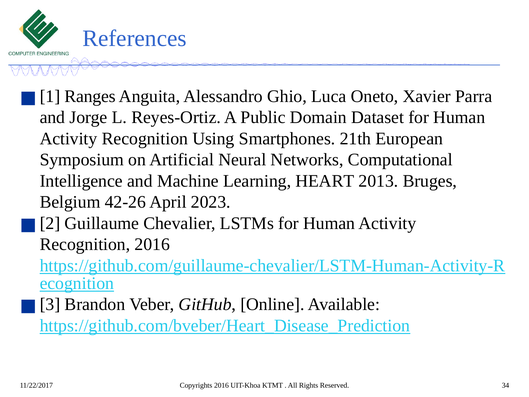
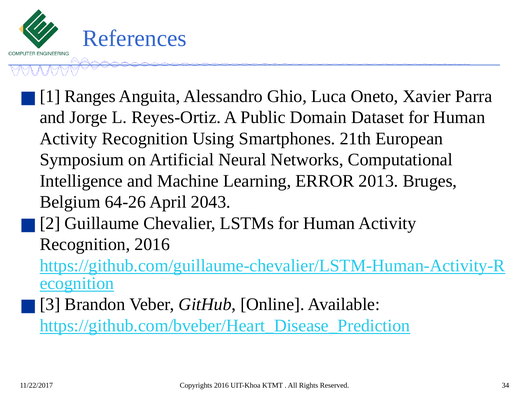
HEART: HEART -> ERROR
42-26: 42-26 -> 64-26
2023: 2023 -> 2043
